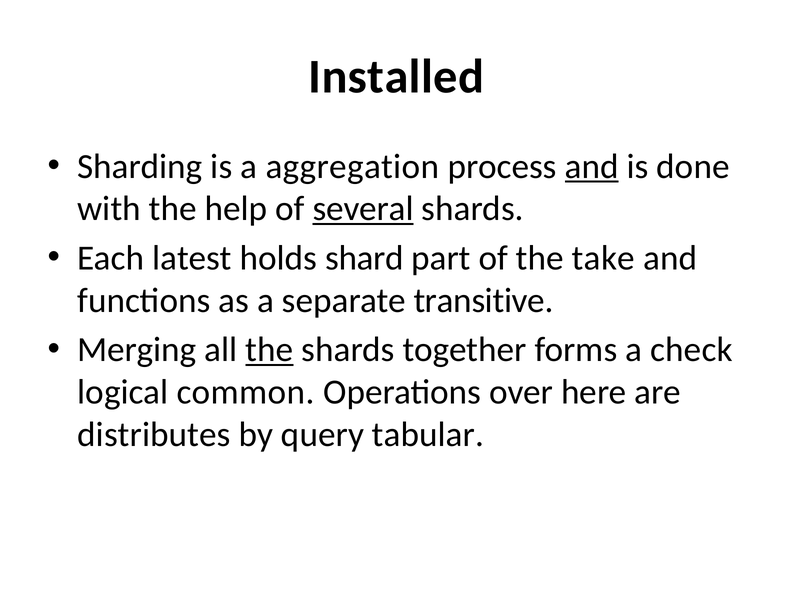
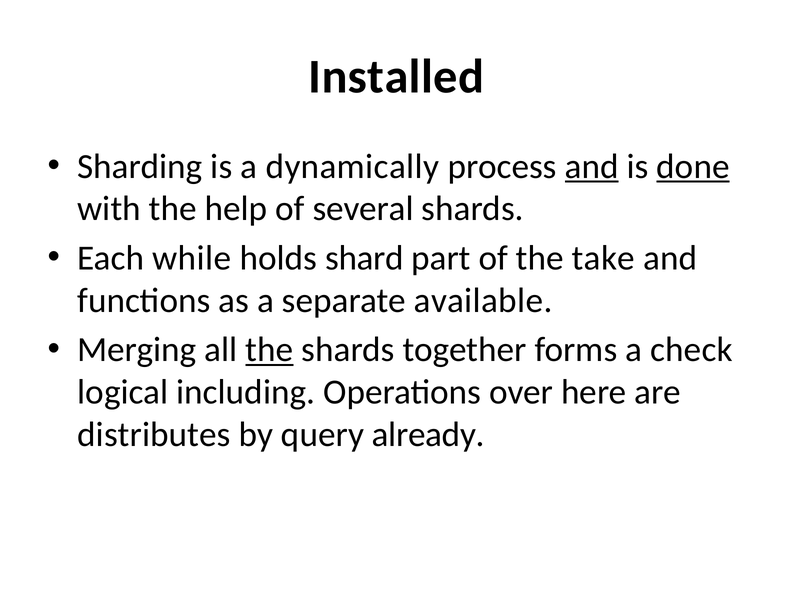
aggregation: aggregation -> dynamically
done underline: none -> present
several underline: present -> none
latest: latest -> while
transitive: transitive -> available
common: common -> including
tabular: tabular -> already
